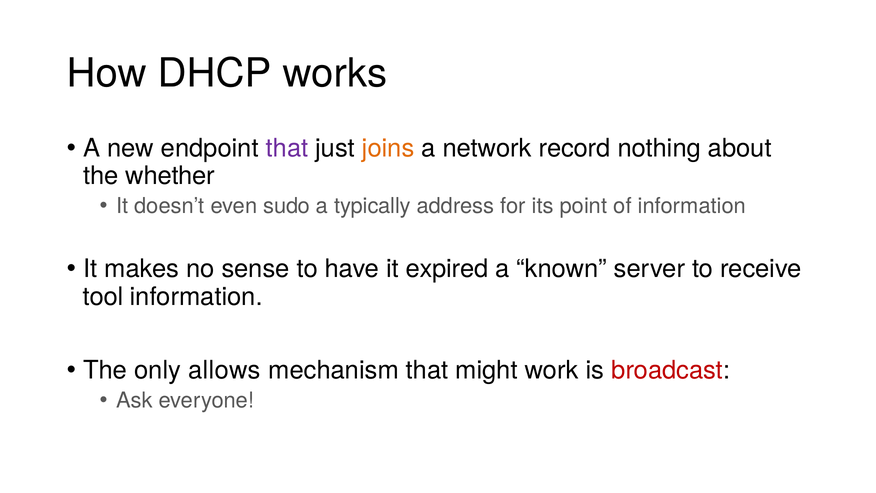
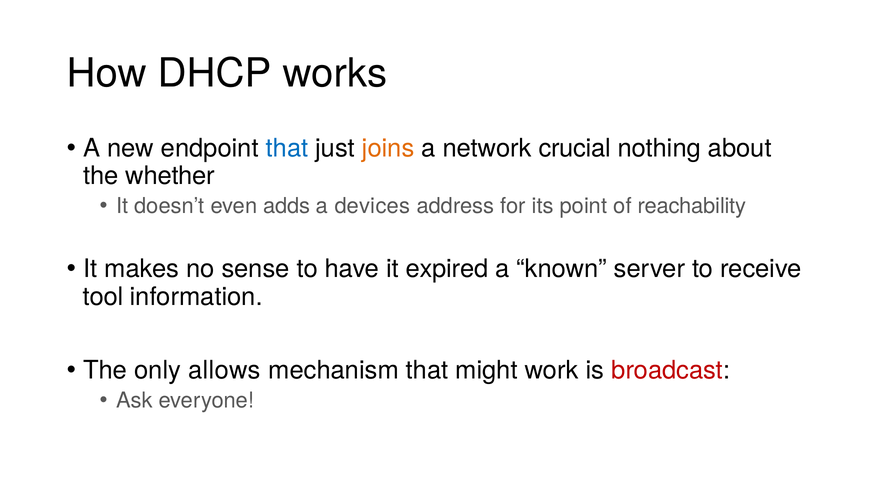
that at (287, 148) colour: purple -> blue
record: record -> crucial
sudo: sudo -> adds
typically: typically -> devices
of information: information -> reachability
